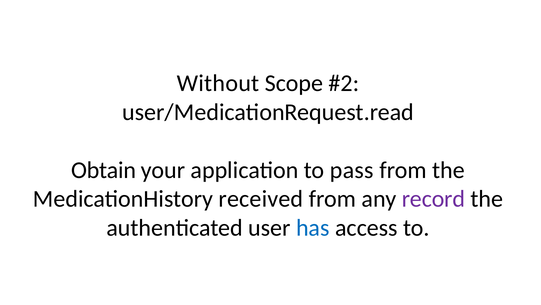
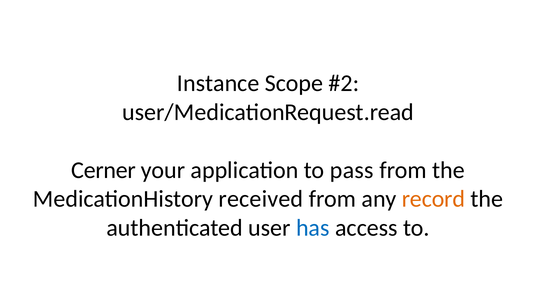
Without: Without -> Instance
Obtain: Obtain -> Cerner
record colour: purple -> orange
